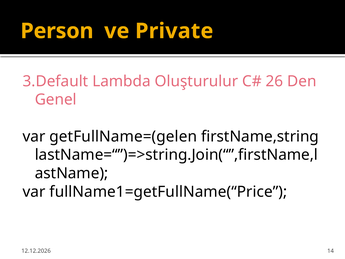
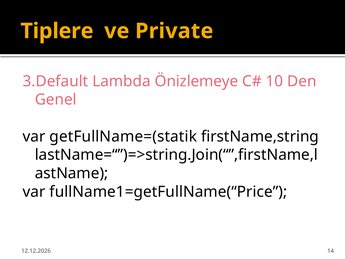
Person: Person -> Tiplere
Oluşturulur: Oluşturulur -> Önizlemeye
26: 26 -> 10
getFullName=(gelen: getFullName=(gelen -> getFullName=(statik
